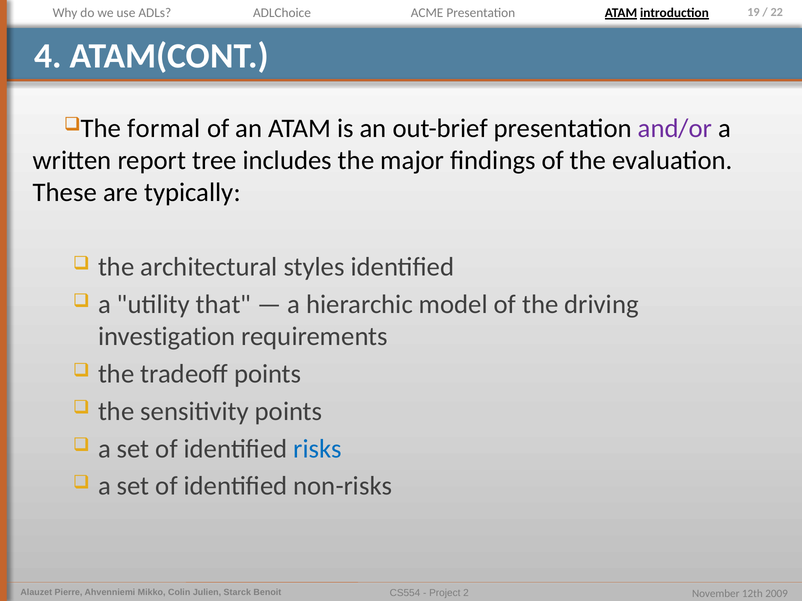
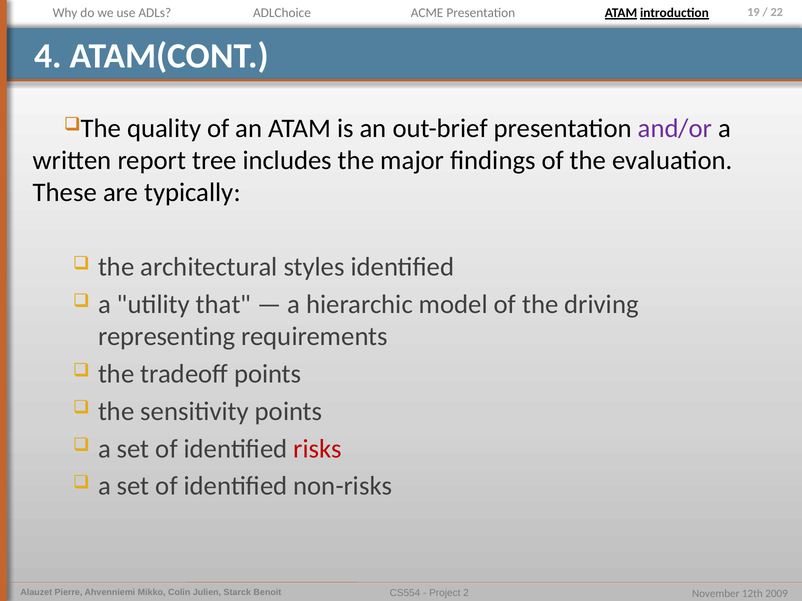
formal: formal -> quality
investigation: investigation -> representing
risks colour: blue -> red
